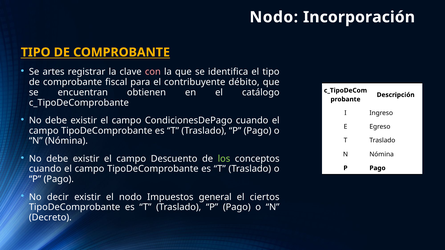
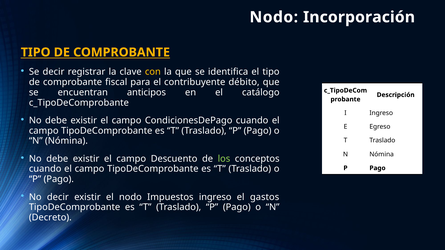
Se artes: artes -> decir
con colour: pink -> yellow
obtienen: obtienen -> anticipos
Impuestos general: general -> ingreso
ciertos: ciertos -> gastos
